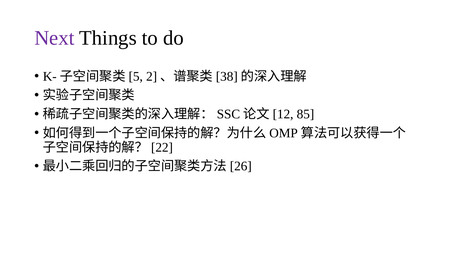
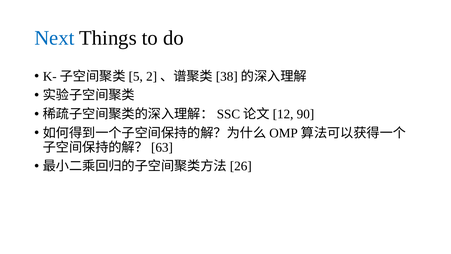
Next colour: purple -> blue
85: 85 -> 90
22: 22 -> 63
